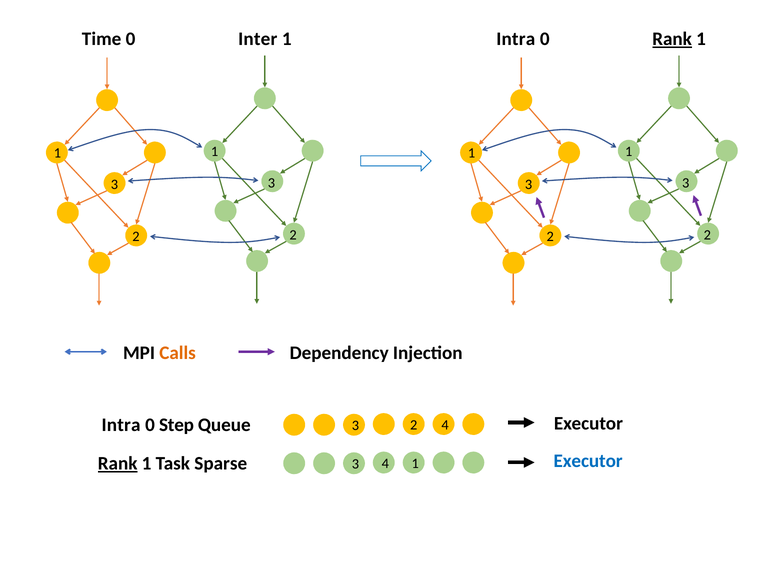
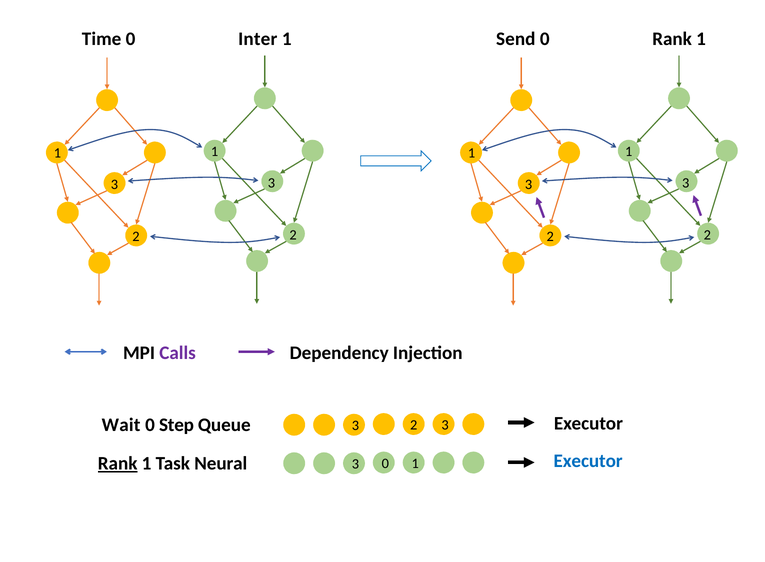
Intra at (516, 39): Intra -> Send
Rank at (672, 39) underline: present -> none
Calls colour: orange -> purple
Intra at (121, 425): Intra -> Wait
4 at (445, 425): 4 -> 3
Sparse: Sparse -> Neural
4 at (385, 464): 4 -> 0
